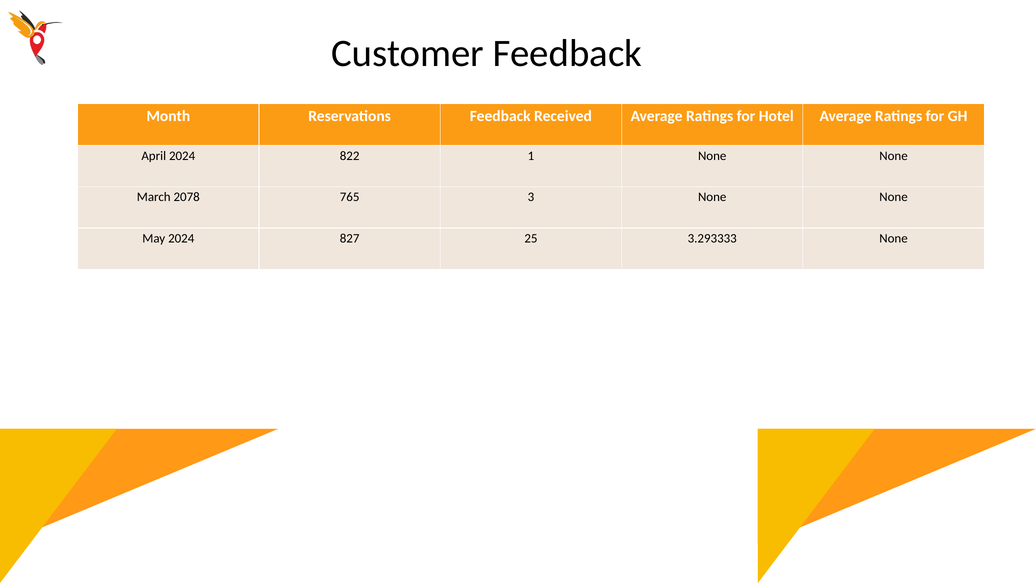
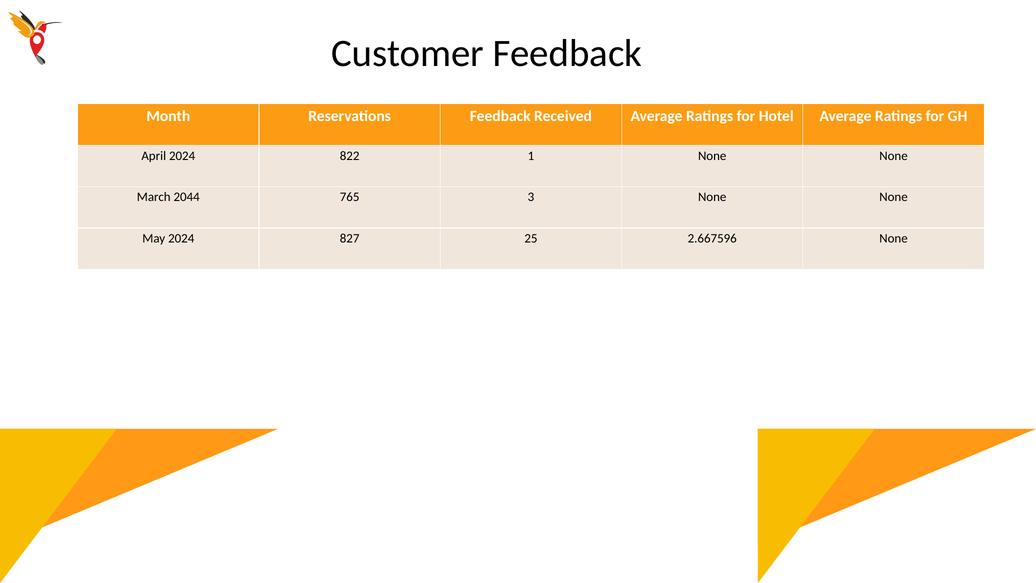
2078: 2078 -> 2044
3.293333: 3.293333 -> 2.667596
